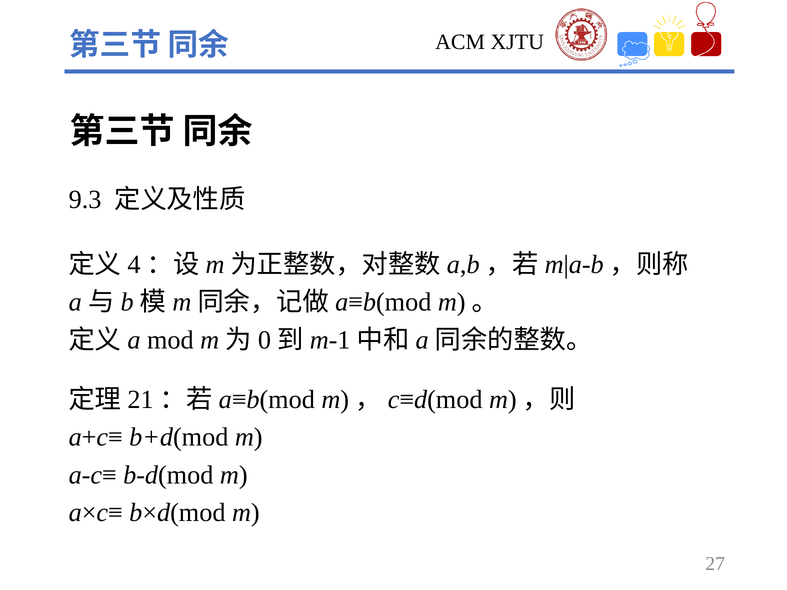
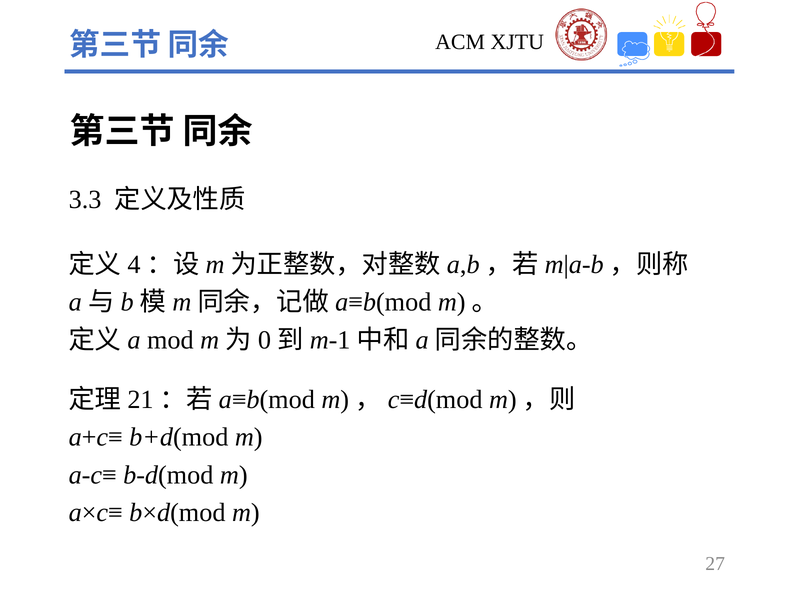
9.3: 9.3 -> 3.3
